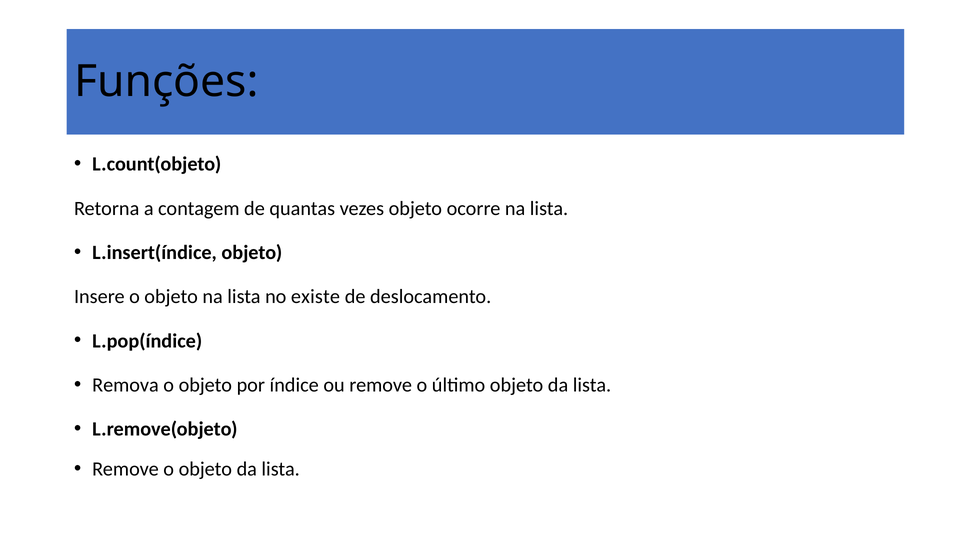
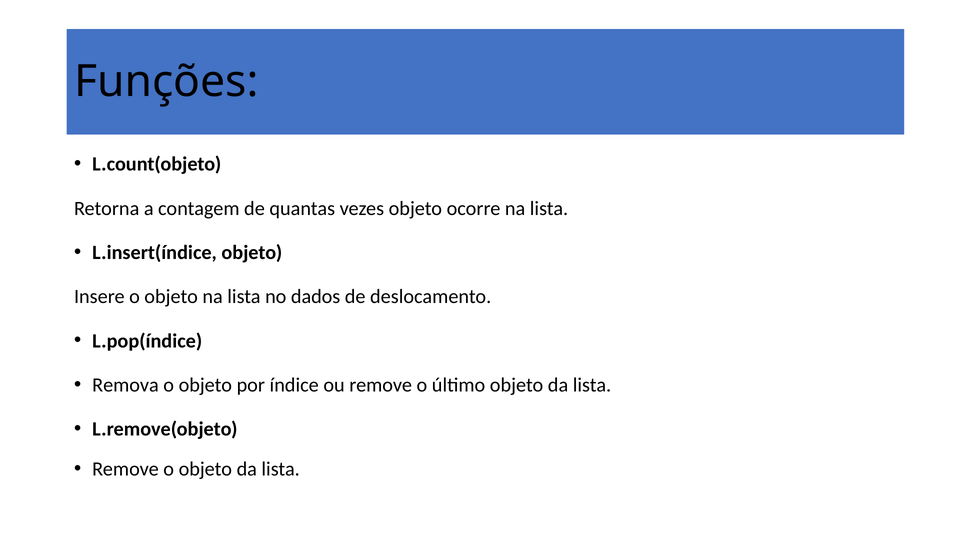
existe: existe -> dados
